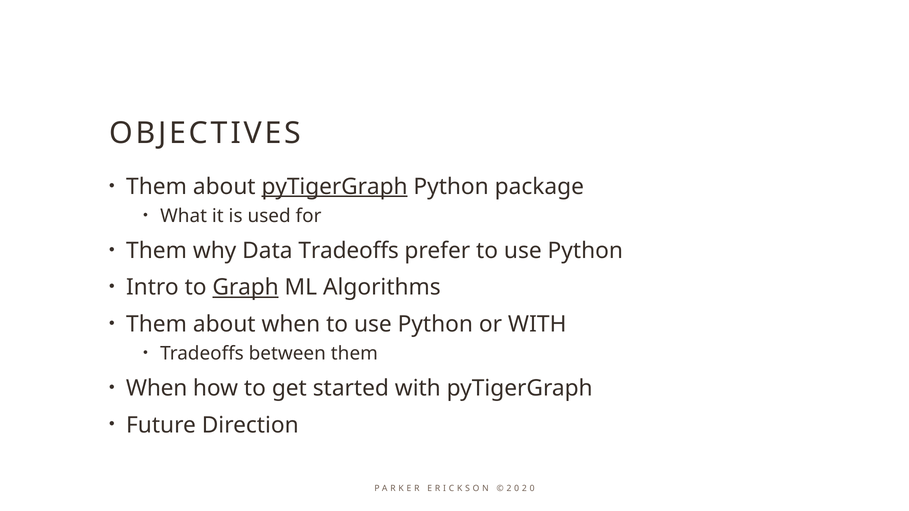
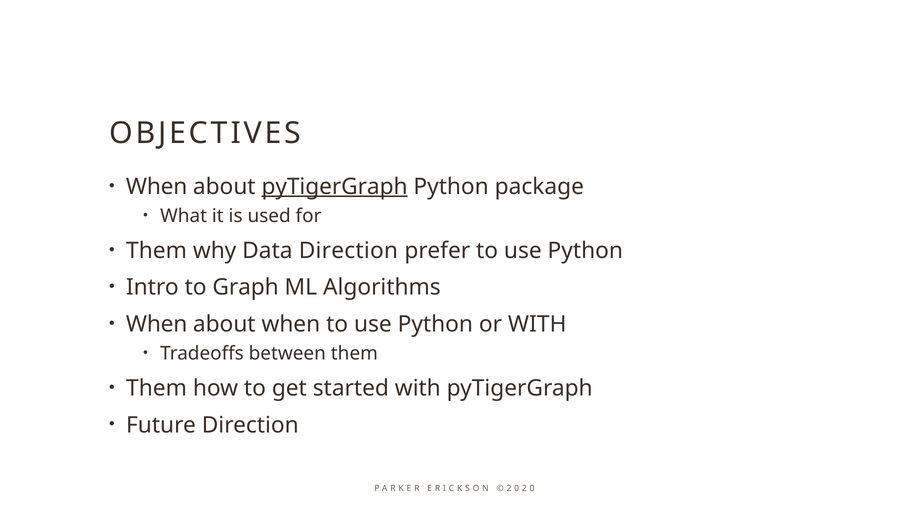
Them at (157, 187): Them -> When
Data Tradeoffs: Tradeoffs -> Direction
Graph underline: present -> none
Them at (157, 324): Them -> When
When at (157, 389): When -> Them
